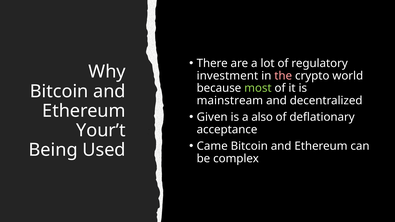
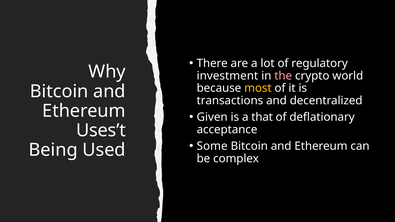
most colour: light green -> yellow
mainstream: mainstream -> transactions
also: also -> that
Your’t: Your’t -> Uses’t
Came: Came -> Some
